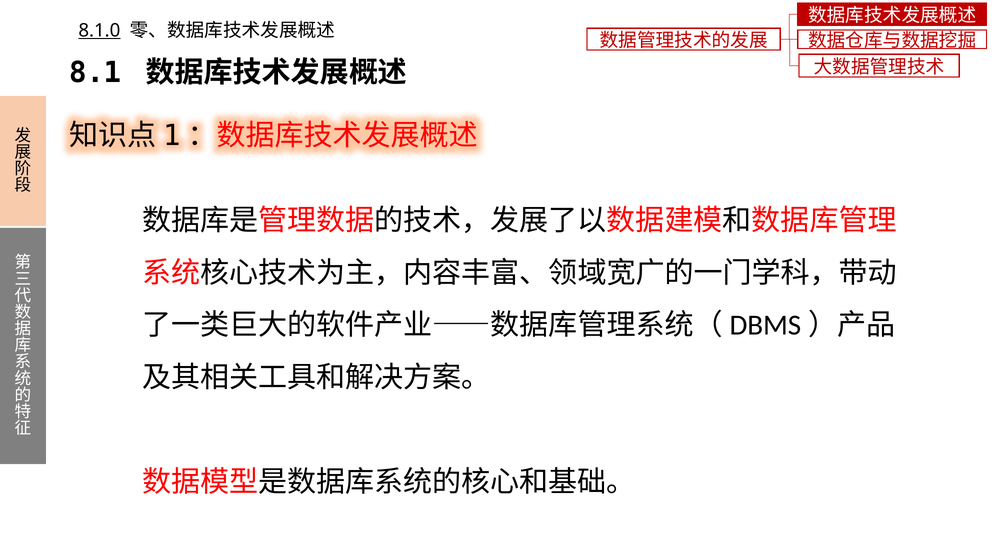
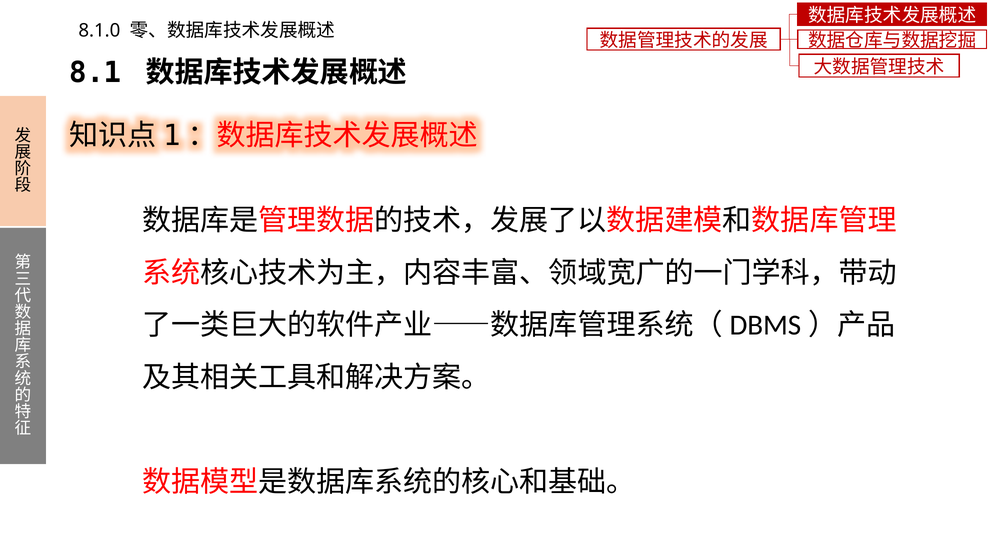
8.1.0 underline: present -> none
